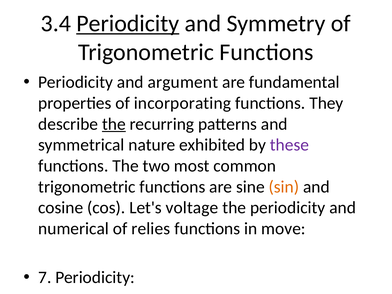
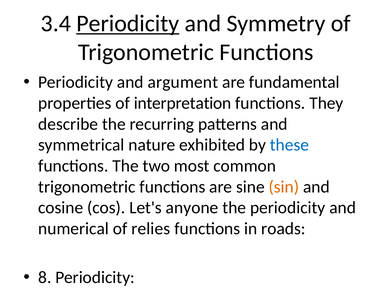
incorporating: incorporating -> interpretation
the at (114, 124) underline: present -> none
these at (289, 145) colour: purple -> blue
voltage: voltage -> anyone
move: move -> roads
7: 7 -> 8
